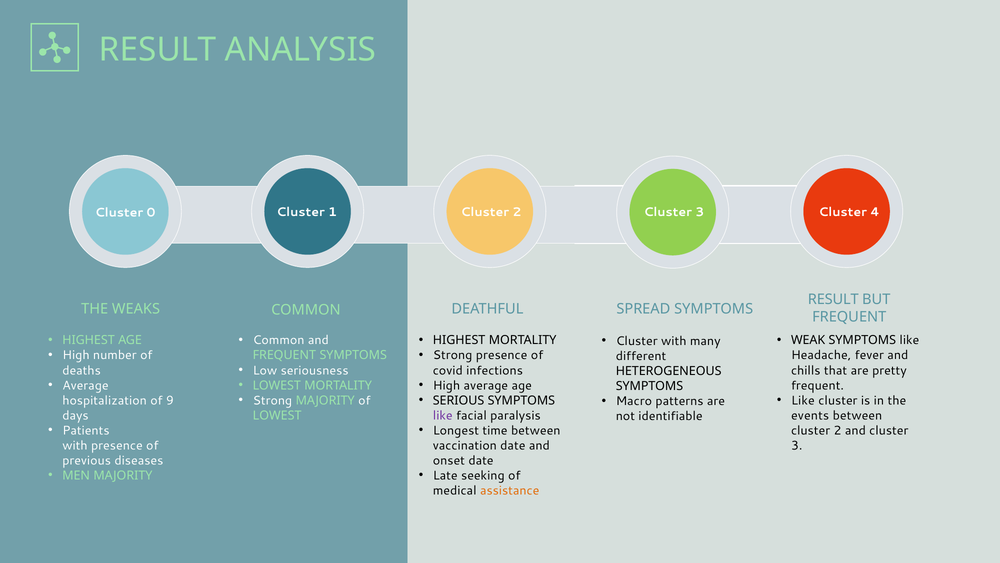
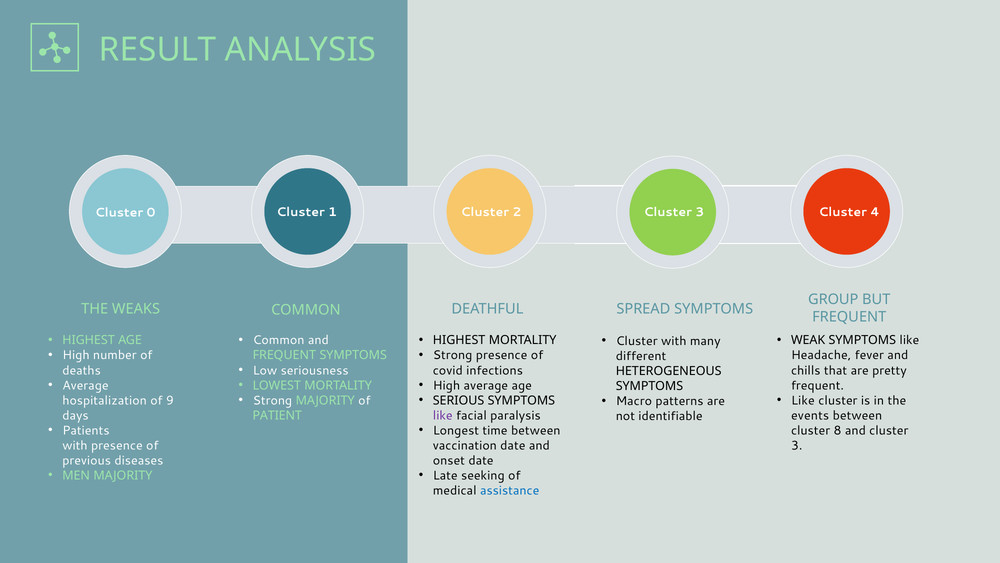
RESULT at (833, 299): RESULT -> GROUP
LOWEST at (277, 415): LOWEST -> PATIENT
2 at (838, 430): 2 -> 8
assistance colour: orange -> blue
